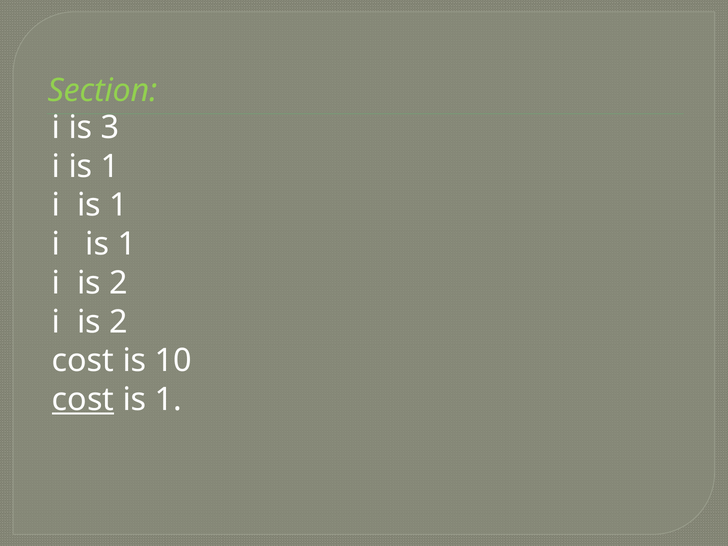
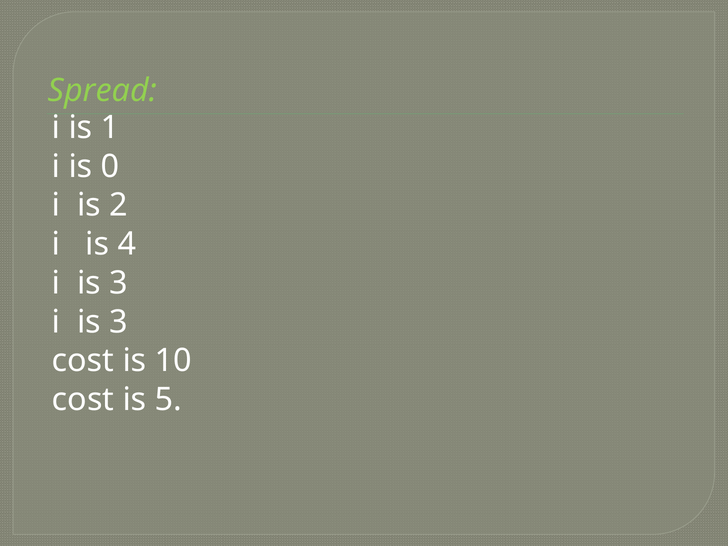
Section: Section -> Spread
3: 3 -> 1
1 at (110, 166): 1 -> 0
1 at (118, 205): 1 -> 2
1 at (127, 244): 1 -> 4
2 at (118, 283): 2 -> 3
2 at (118, 322): 2 -> 3
cost at (83, 399) underline: present -> none
1 at (168, 399): 1 -> 5
